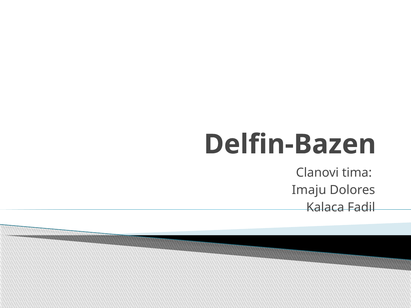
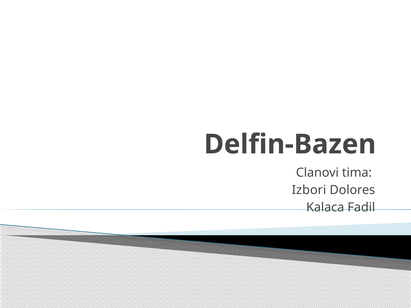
Imaju: Imaju -> Izbori
